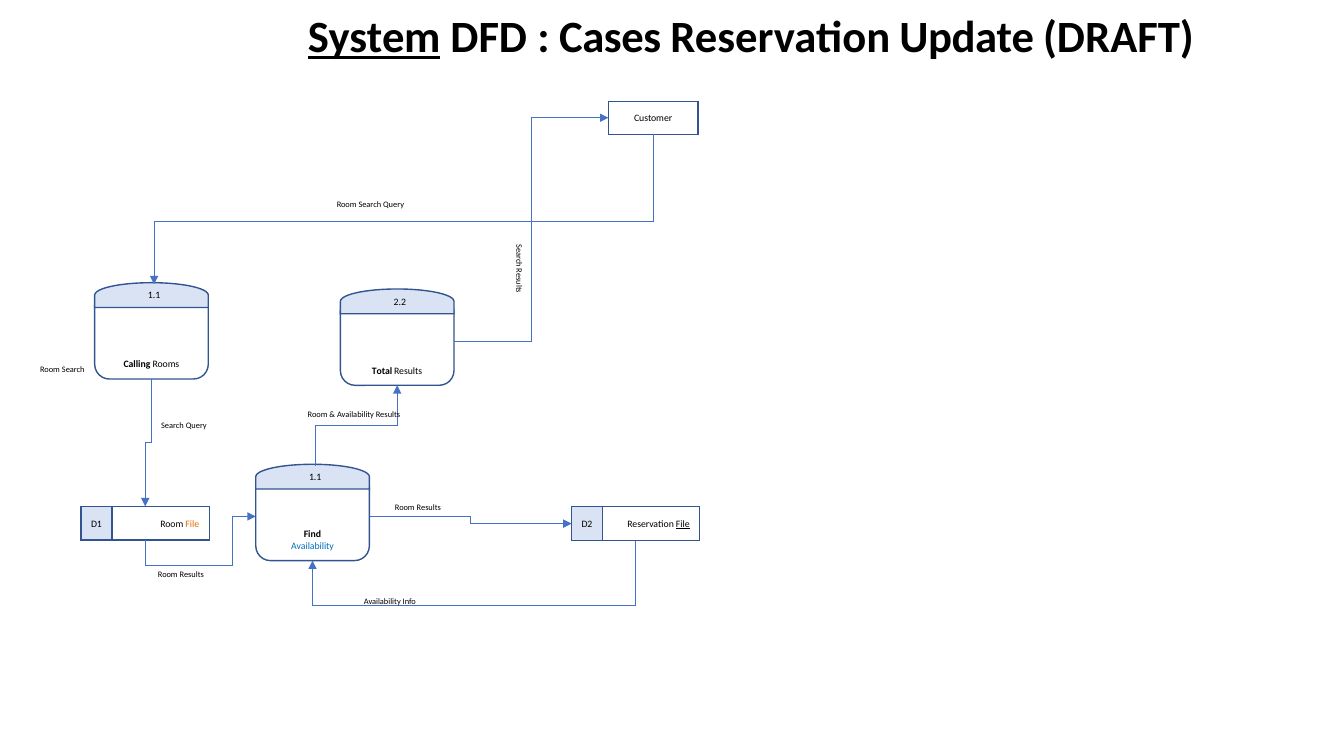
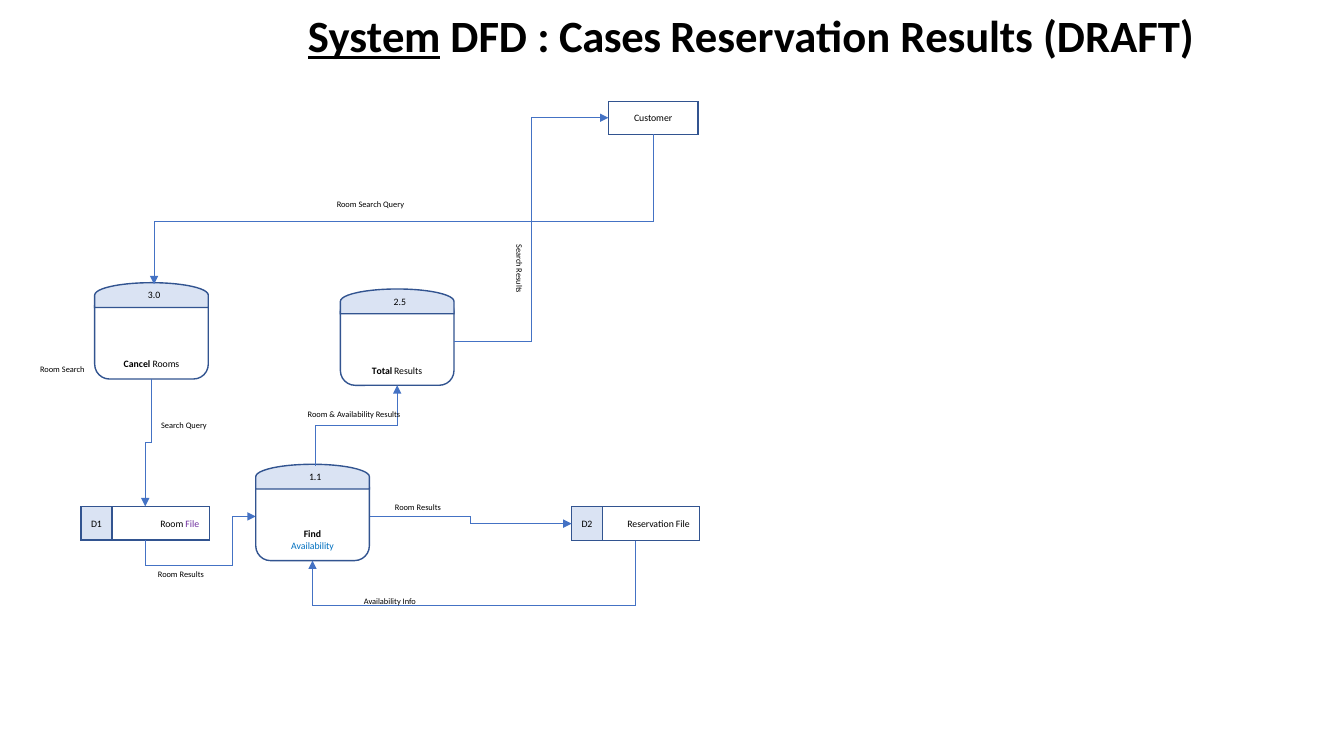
Reservation Update: Update -> Results
1.1 at (154, 296): 1.1 -> 3.0
2.2: 2.2 -> 2.5
Calling: Calling -> Cancel
File at (192, 524) colour: orange -> purple
File at (683, 524) underline: present -> none
